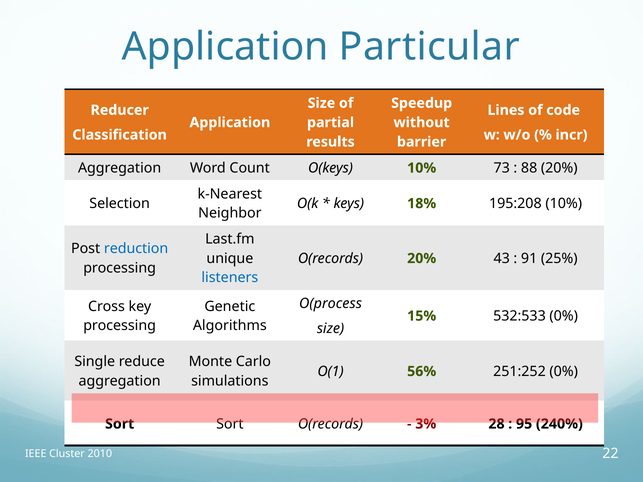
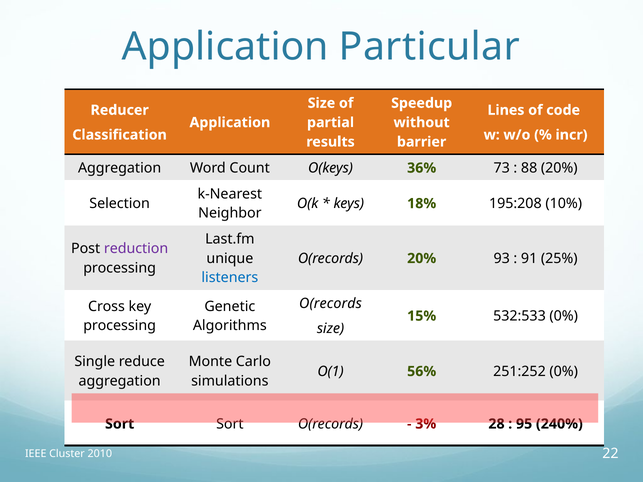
O(keys 10%: 10% -> 36%
reduction colour: blue -> purple
43: 43 -> 93
O(process at (331, 304): O(process -> O(records
